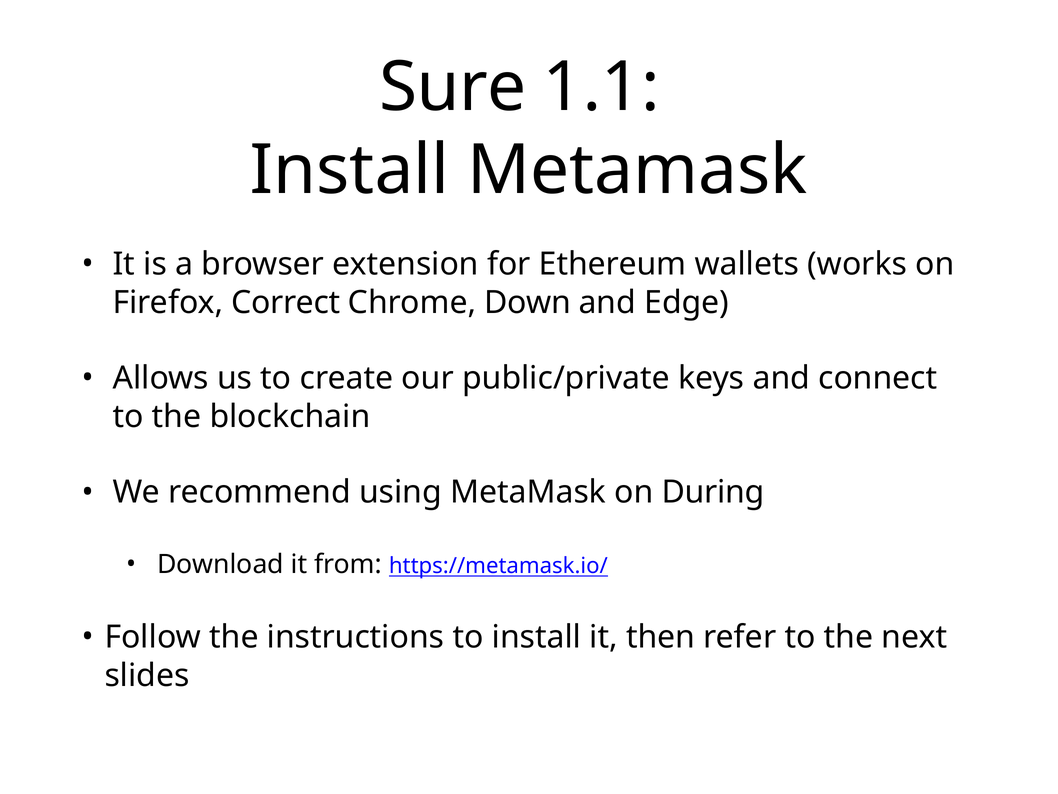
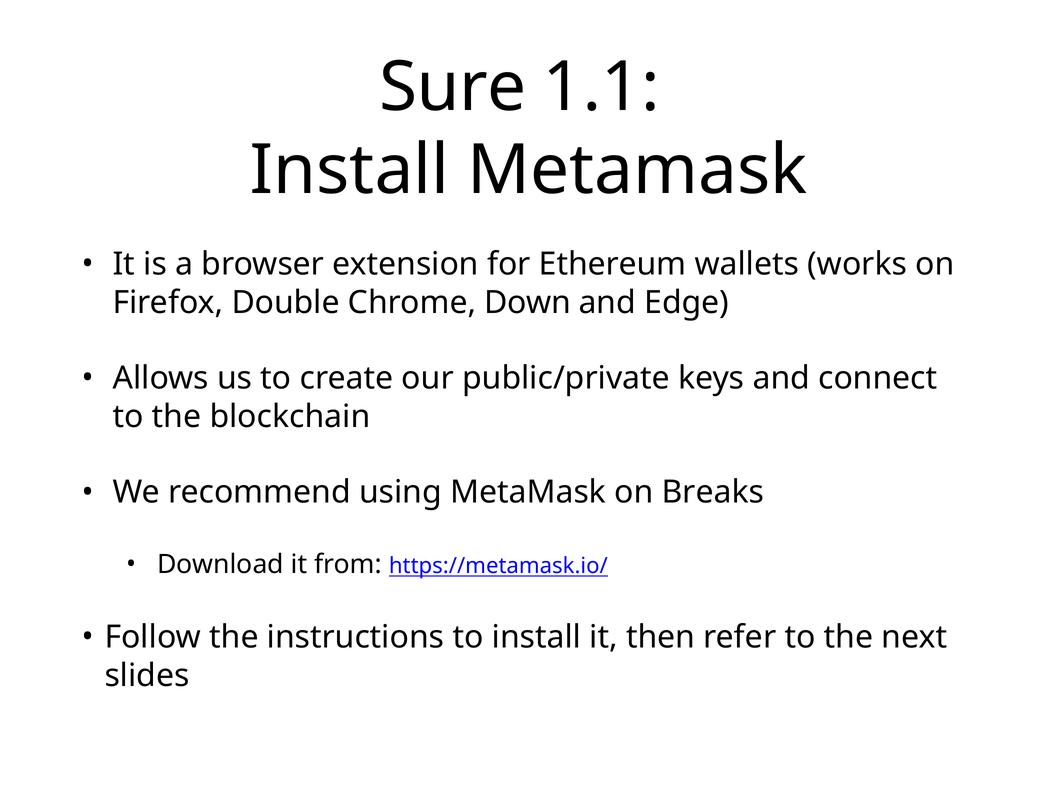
Correct: Correct -> Double
During: During -> Breaks
